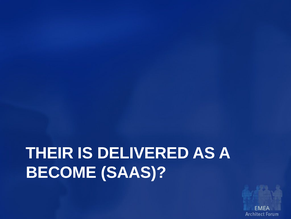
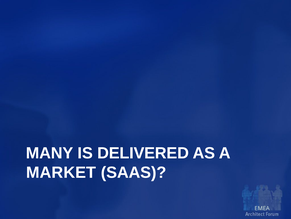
THEIR: THEIR -> MANY
BECOME: BECOME -> MARKET
